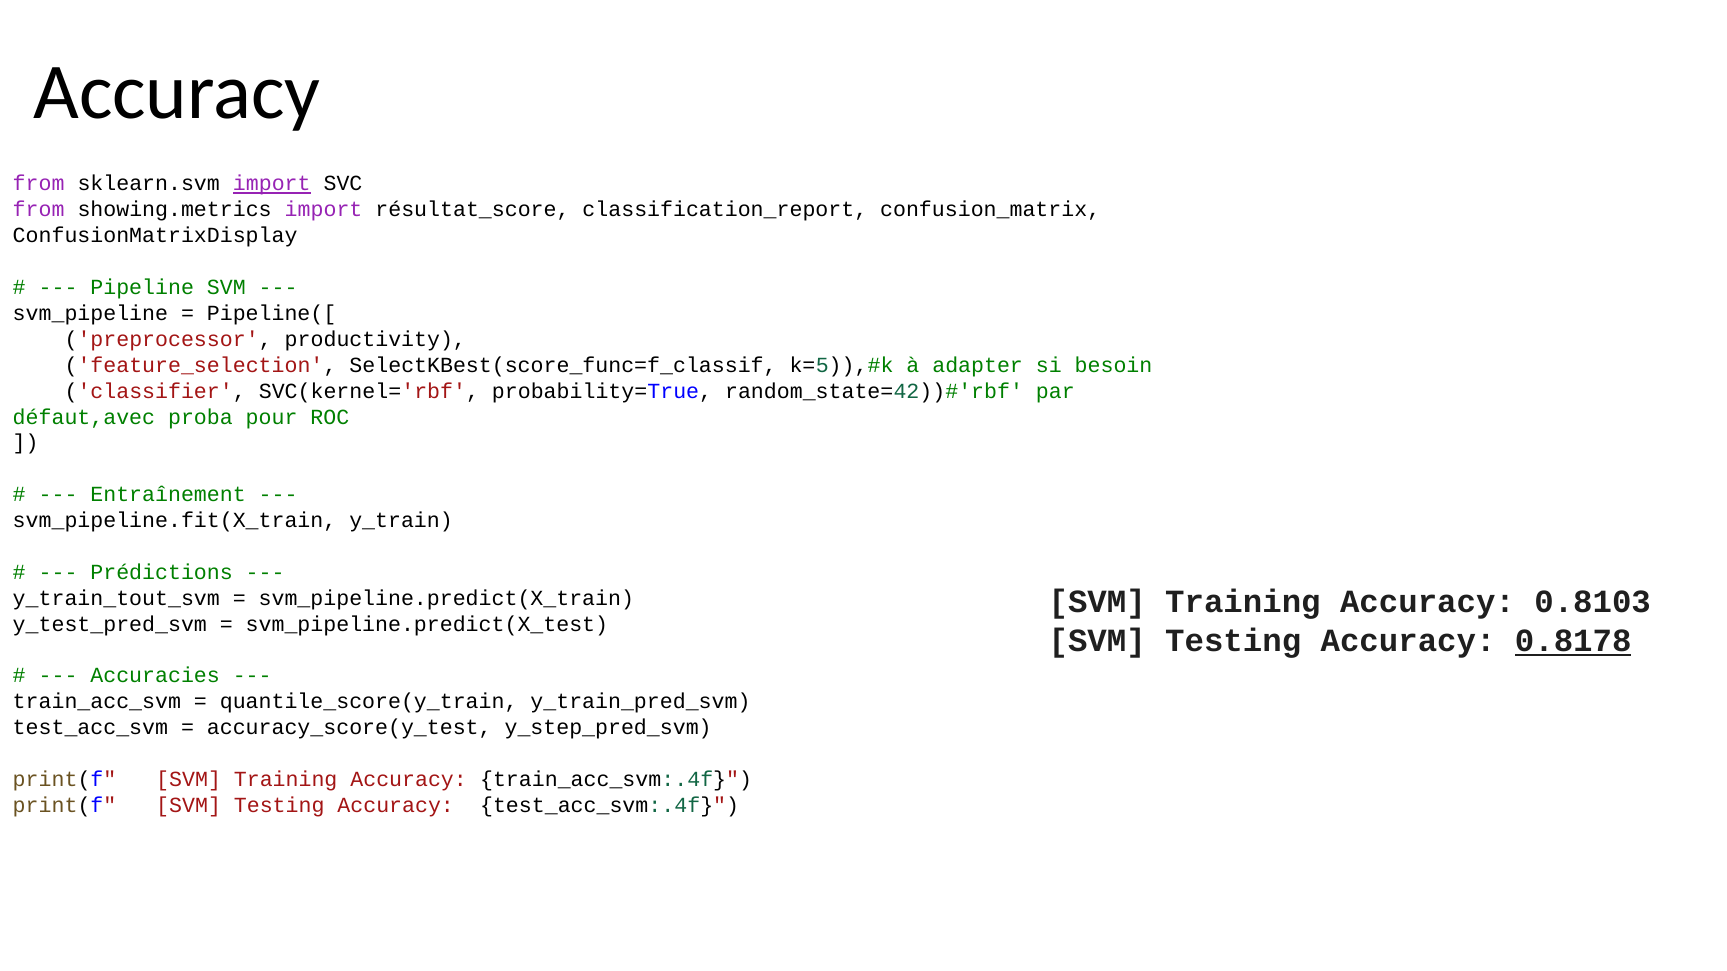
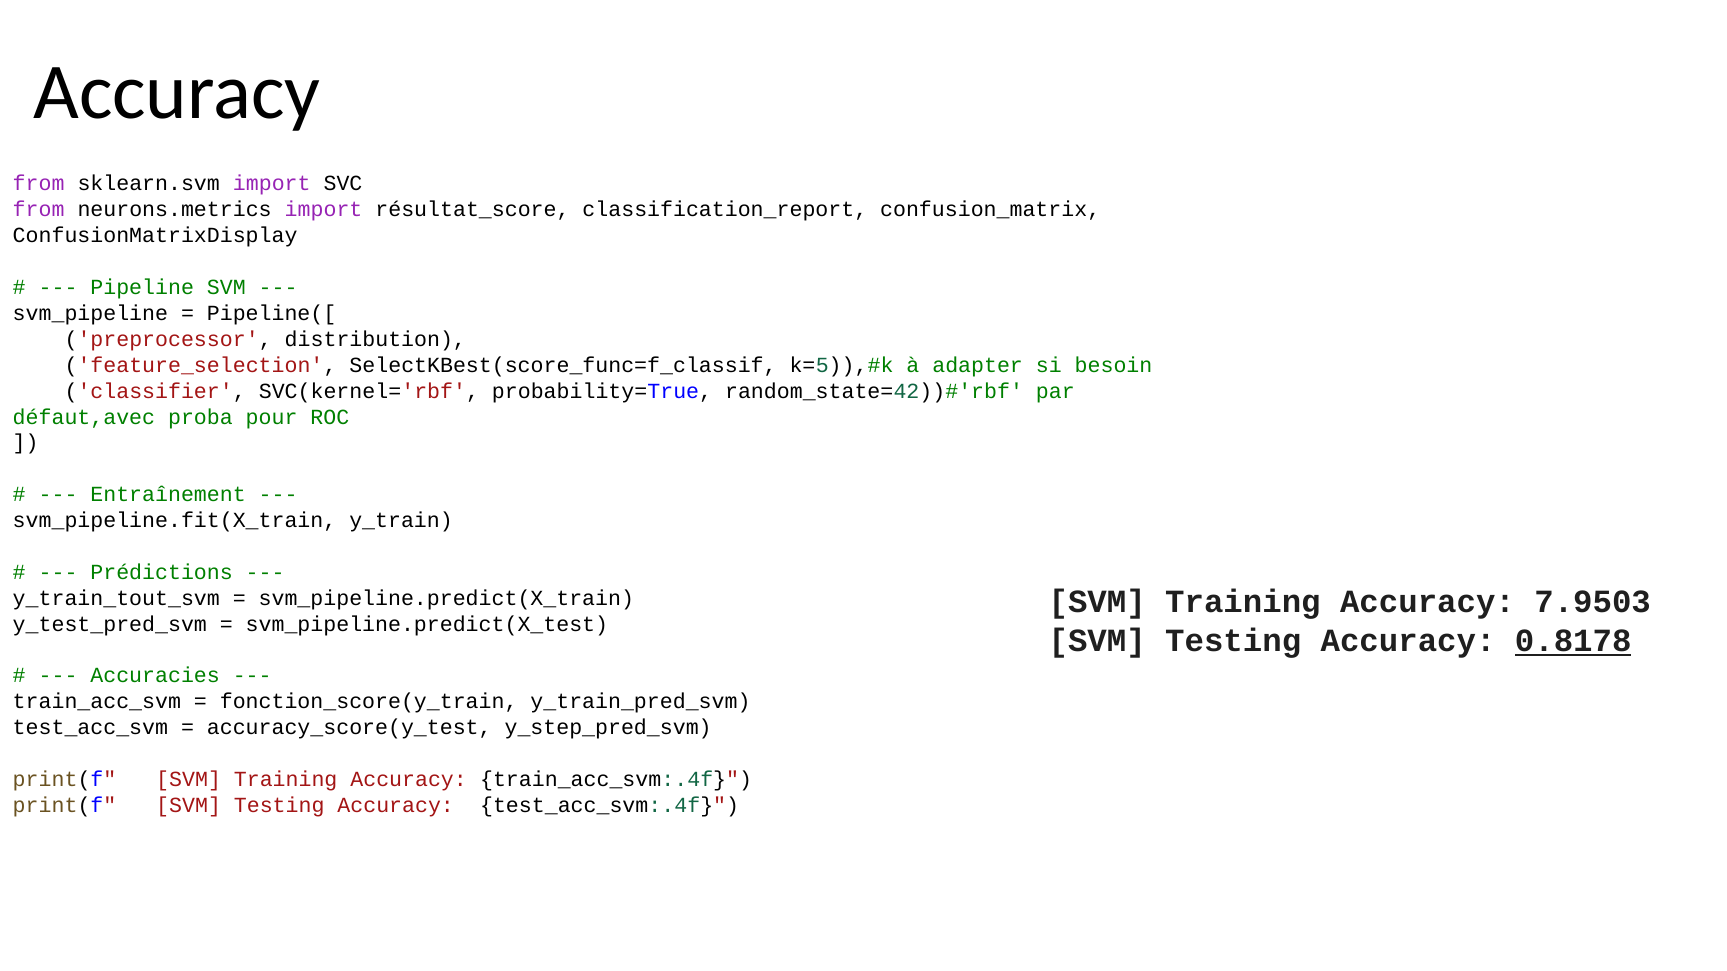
import at (272, 184) underline: present -> none
showing.metrics: showing.metrics -> neurons.metrics
productivity: productivity -> distribution
0.8103: 0.8103 -> 7.9503
quantile_score(y_train: quantile_score(y_train -> fonction_score(y_train
